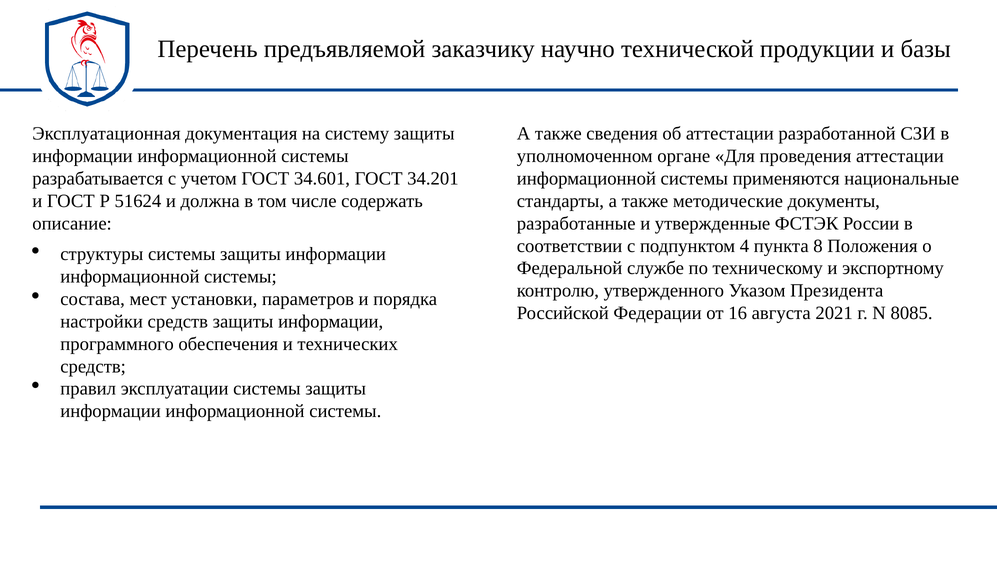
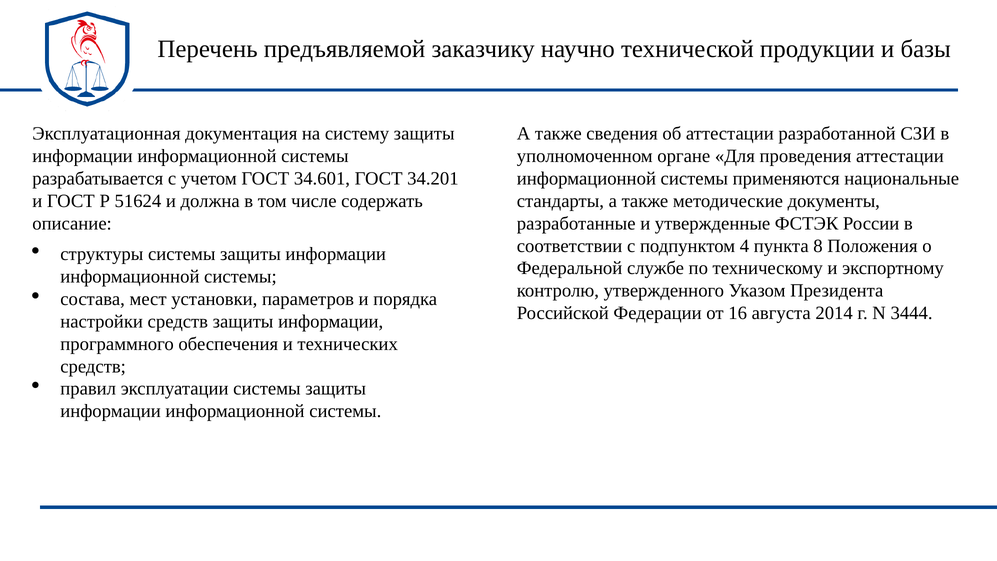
2021: 2021 -> 2014
8085: 8085 -> 3444
